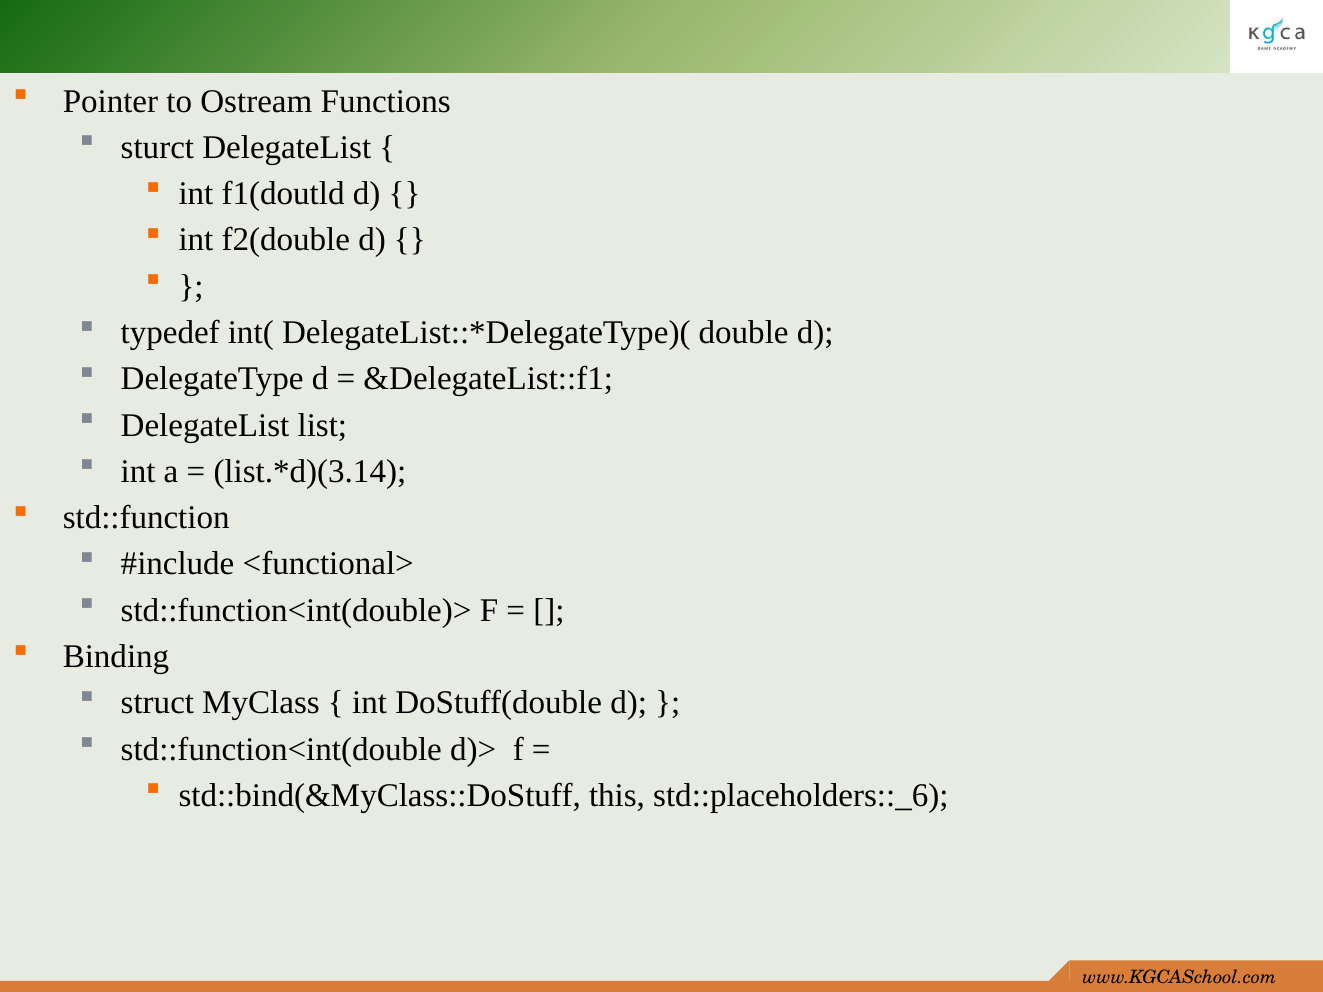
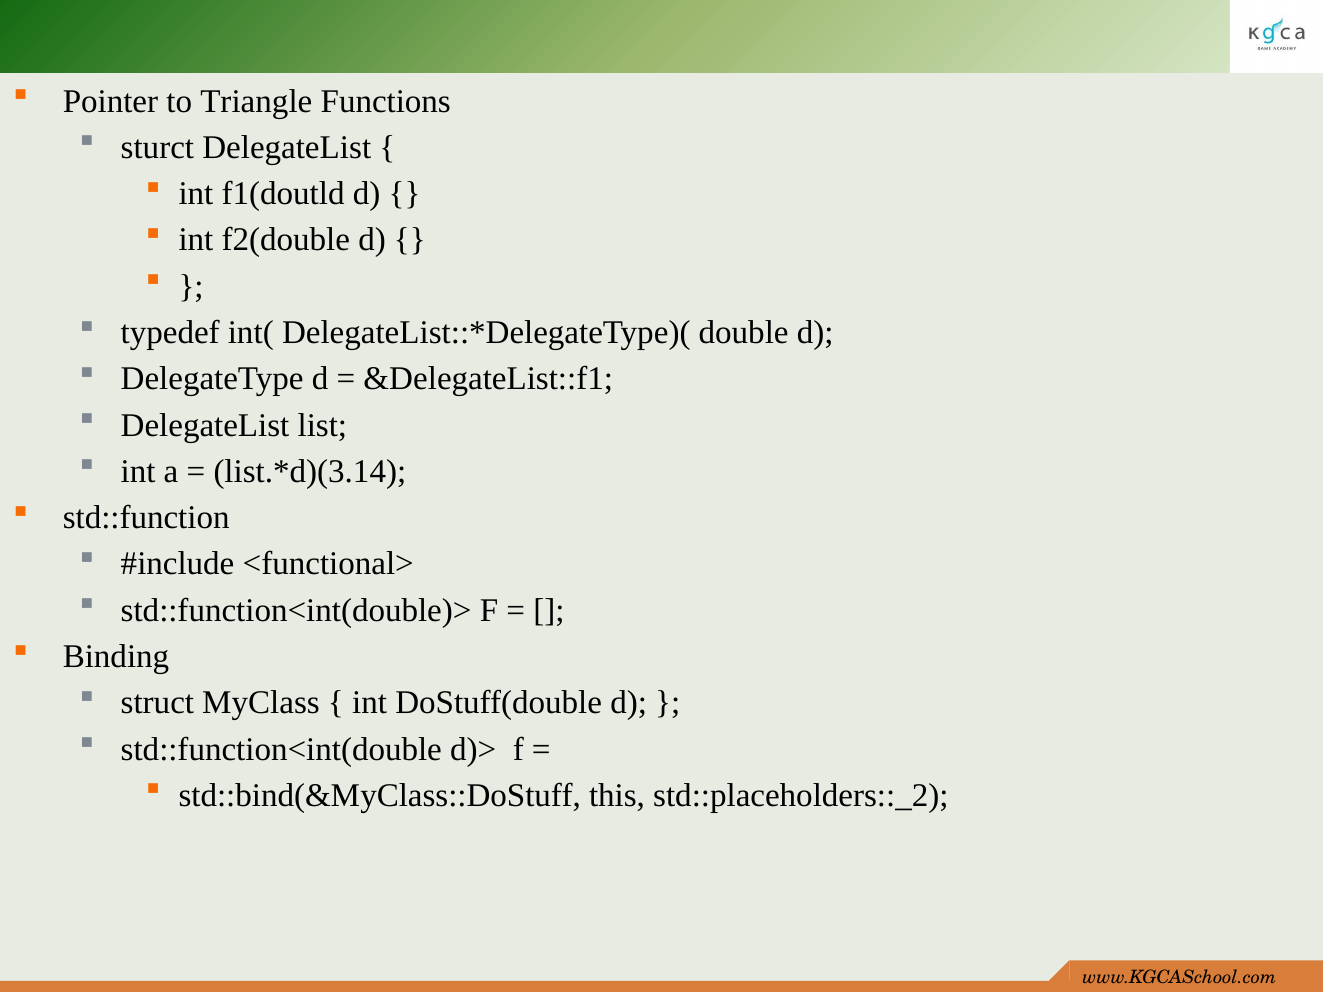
Ostream: Ostream -> Triangle
std::placeholders::_6: std::placeholders::_6 -> std::placeholders::_2
